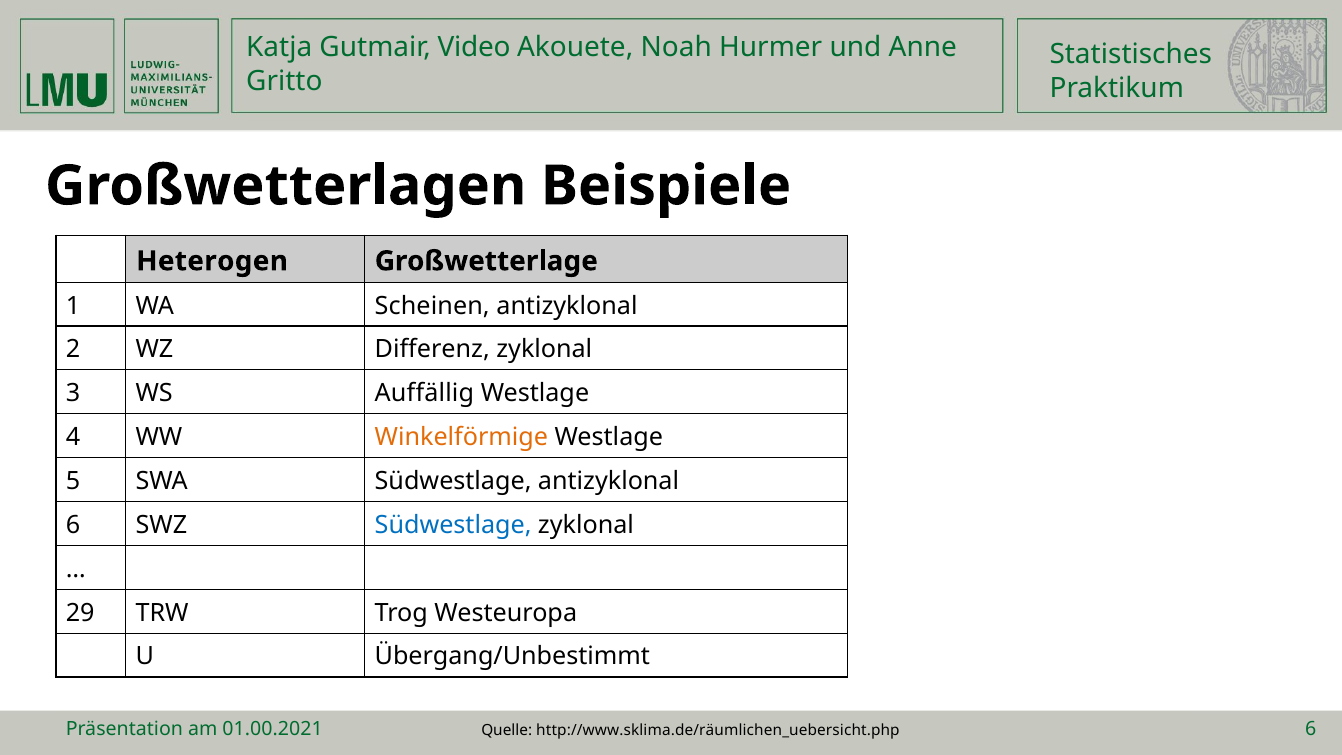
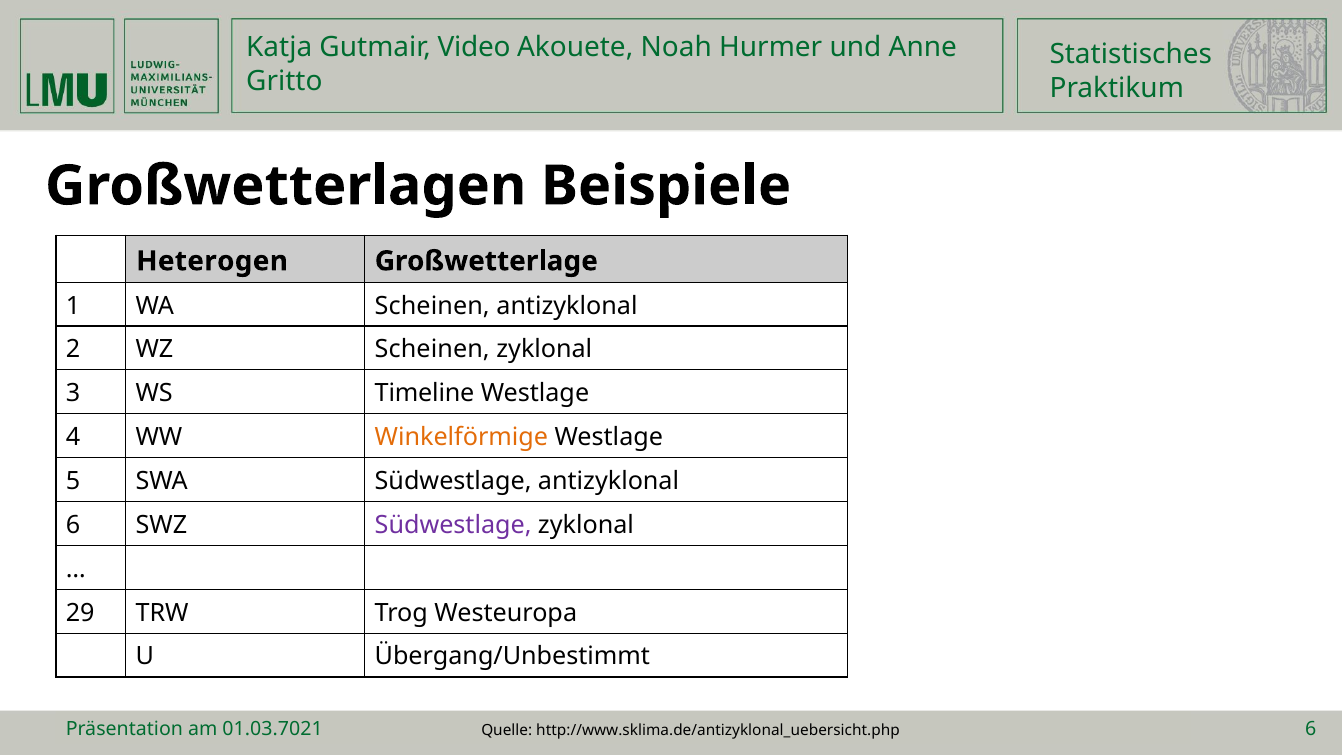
WZ Differenz: Differenz -> Scheinen
Auffällig: Auffällig -> Timeline
Südwestlage at (453, 525) colour: blue -> purple
01.00.2021: 01.00.2021 -> 01.03.7021
http://www.sklima.de/räumlichen_uebersicht.php: http://www.sklima.de/räumlichen_uebersicht.php -> http://www.sklima.de/antizyklonal_uebersicht.php
